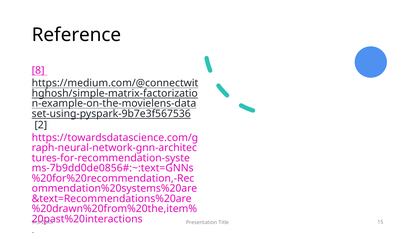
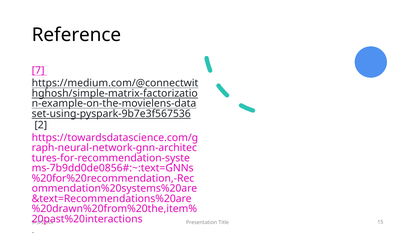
8: 8 -> 7
